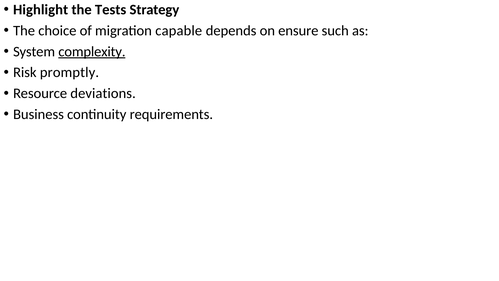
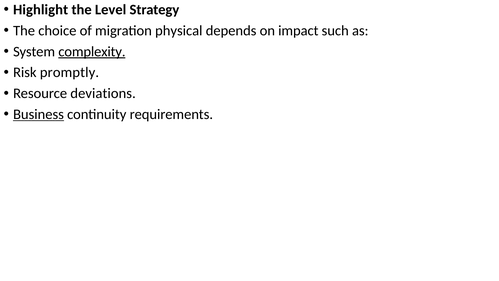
Tests: Tests -> Level
capable: capable -> physical
ensure: ensure -> impact
Business underline: none -> present
